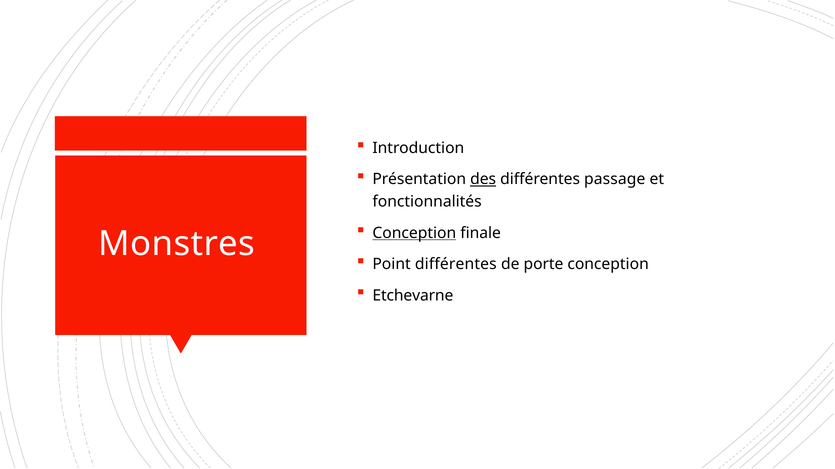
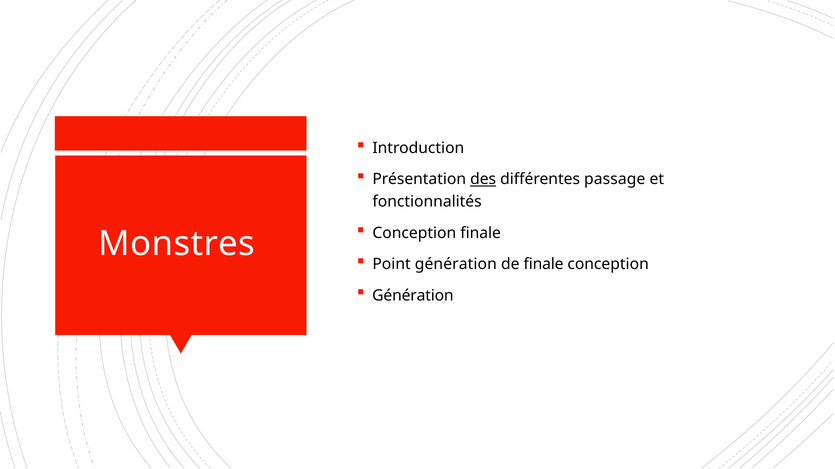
Conception at (414, 233) underline: present -> none
Point différentes: différentes -> génération
de porte: porte -> finale
Etchevarne at (413, 296): Etchevarne -> Génération
